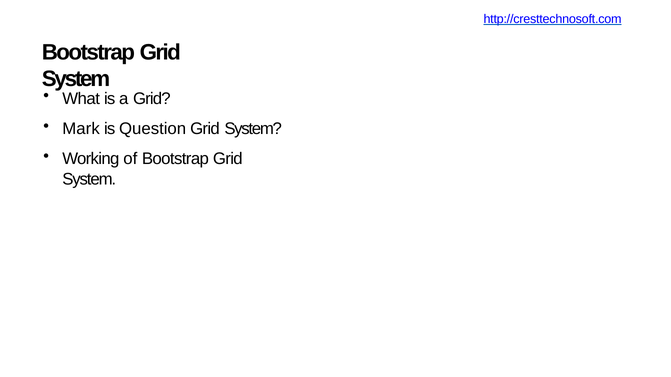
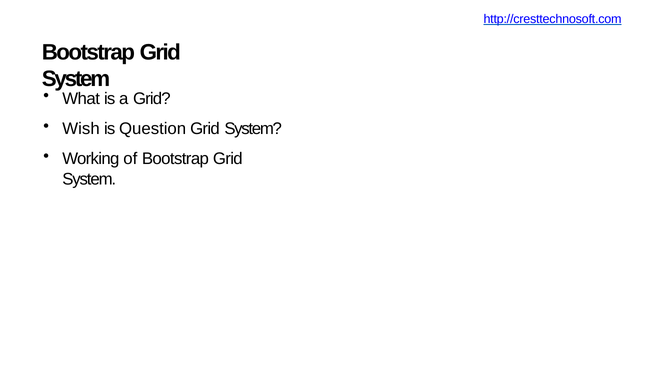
Mark: Mark -> Wish
